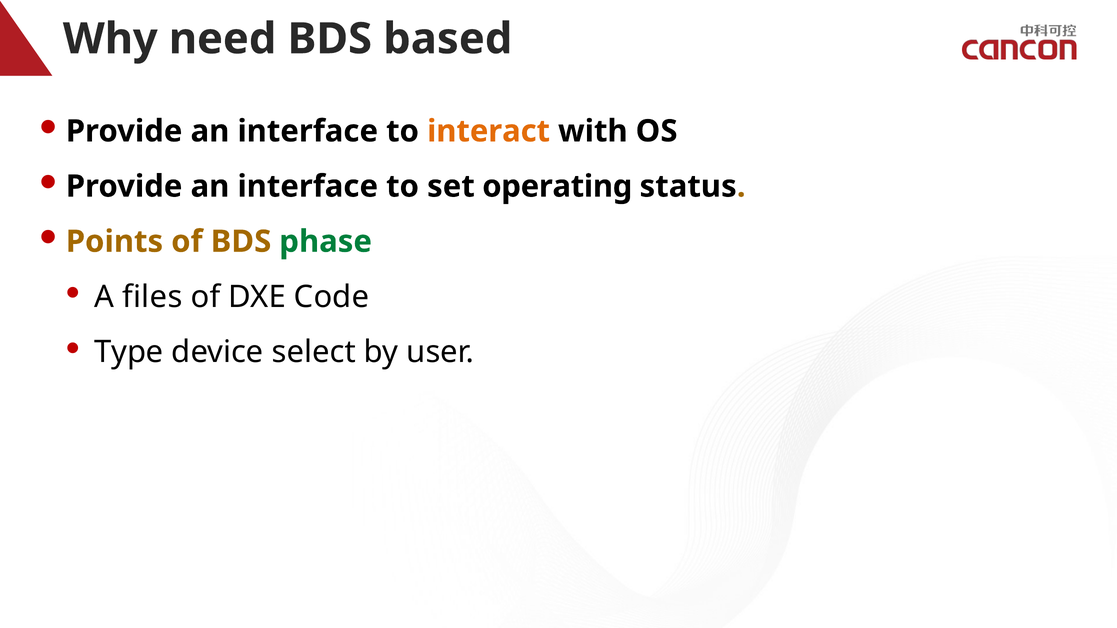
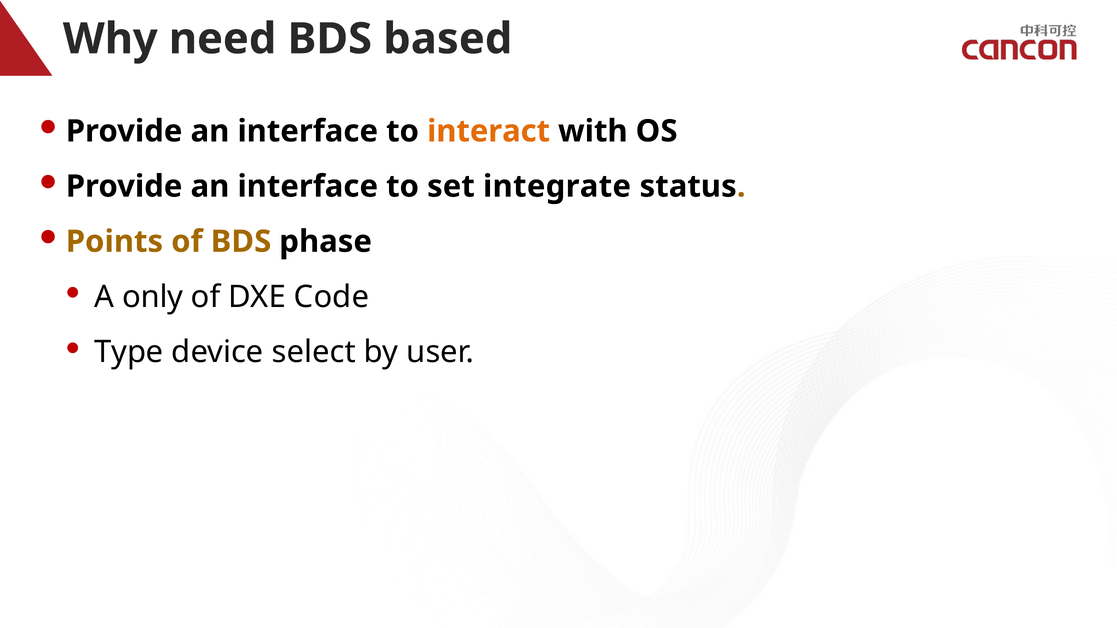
operating: operating -> integrate
phase colour: green -> black
files: files -> only
